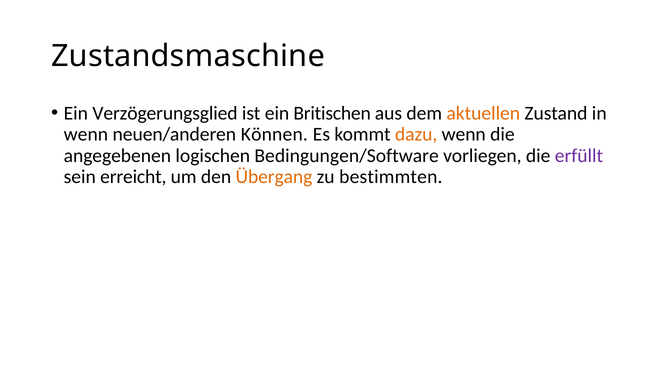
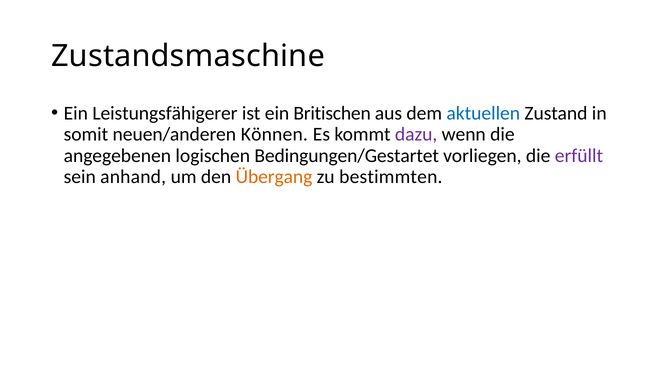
Verzögerungsglied: Verzögerungsglied -> Leistungsfähigerer
aktuellen colour: orange -> blue
wenn at (86, 135): wenn -> somit
dazu colour: orange -> purple
Bedingungen/Software: Bedingungen/Software -> Bedingungen/Gestartet
erreicht: erreicht -> anhand
